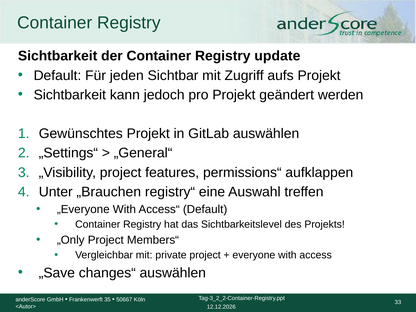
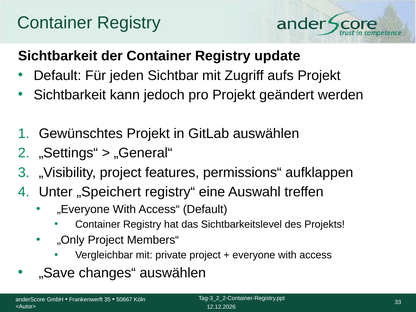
„Brauchen: „Brauchen -> „Speichert
